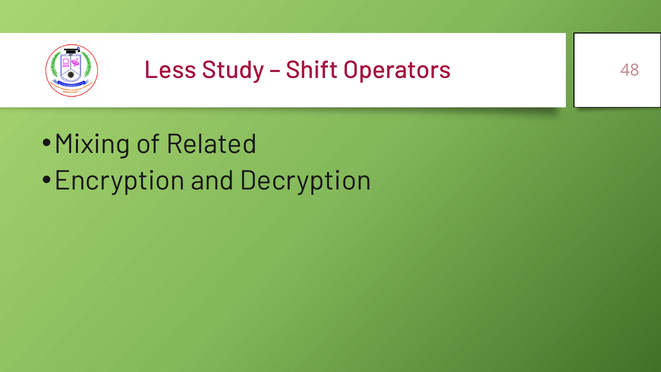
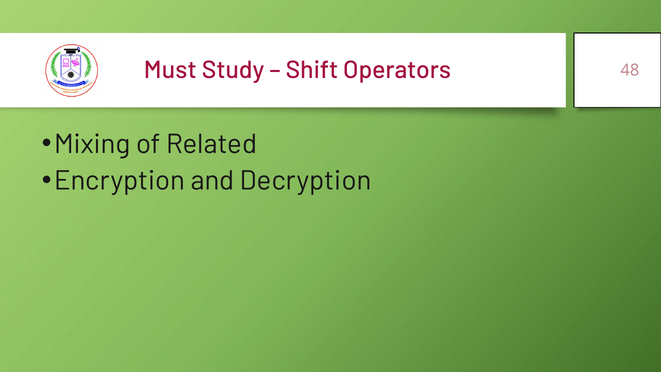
Less: Less -> Must
